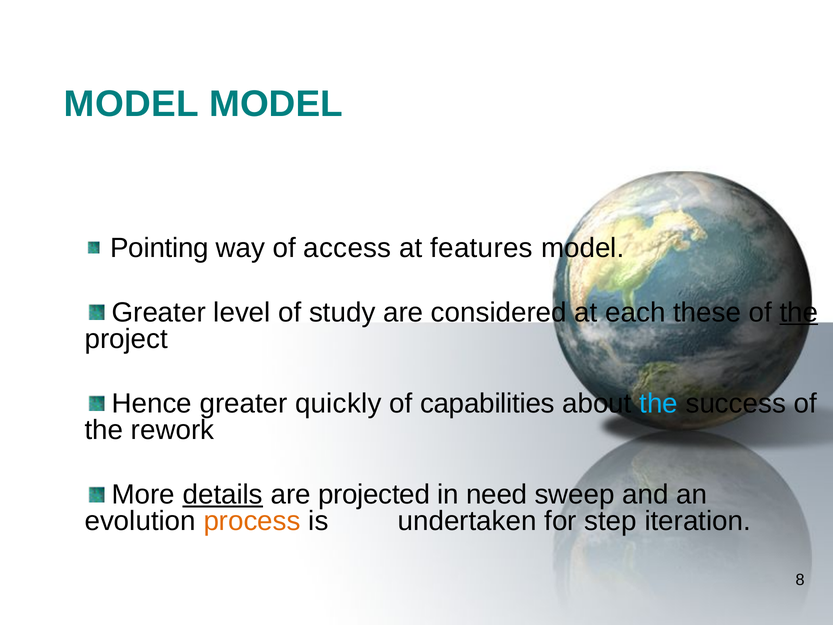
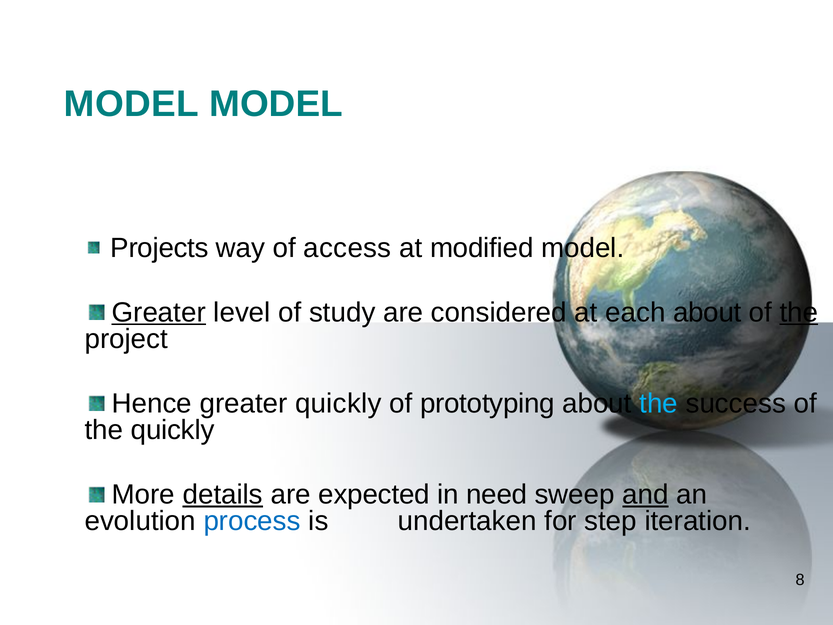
Pointing: Pointing -> Projects
features: features -> modified
Greater at (159, 312) underline: none -> present
each these: these -> about
capabilities: capabilities -> prototyping
the rework: rework -> quickly
projected: projected -> expected
and underline: none -> present
process colour: orange -> blue
